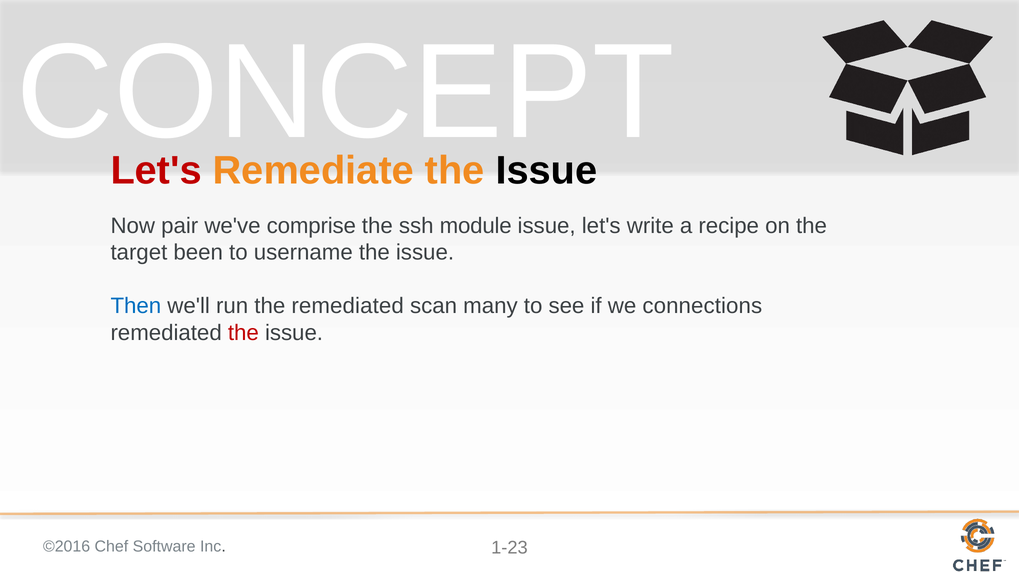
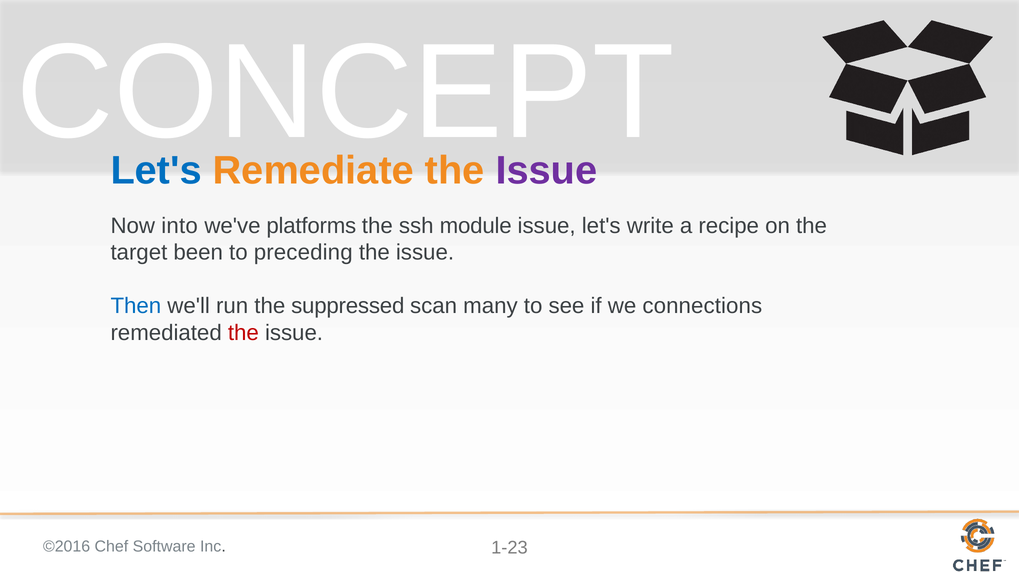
Let's at (156, 171) colour: red -> blue
Issue at (547, 171) colour: black -> purple
pair: pair -> into
comprise: comprise -> platforms
username: username -> preceding
the remediated: remediated -> suppressed
